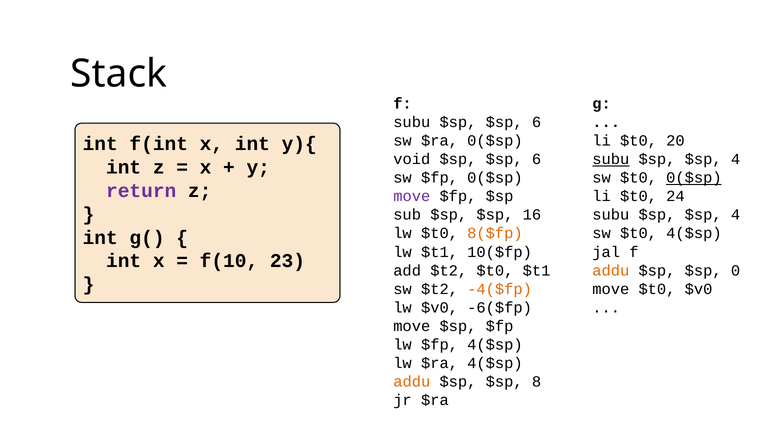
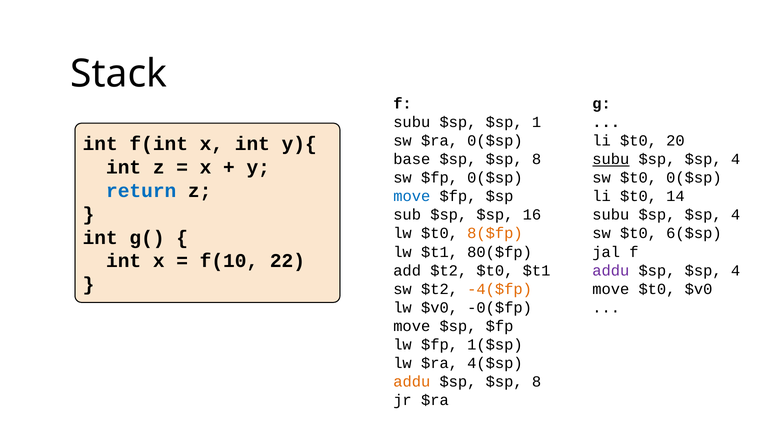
subu $sp $sp 6: 6 -> 1
void: void -> base
6 at (537, 159): 6 -> 8
0($sp at (694, 178) underline: present -> none
return colour: purple -> blue
move at (412, 196) colour: purple -> blue
24: 24 -> 14
$t0 4($sp: 4($sp -> 6($sp
10($fp: 10($fp -> 80($fp
23: 23 -> 22
addu at (611, 270) colour: orange -> purple
0 at (736, 270): 0 -> 4
-6($fp: -6($fp -> -0($fp
$fp 4($sp: 4($sp -> 1($sp
